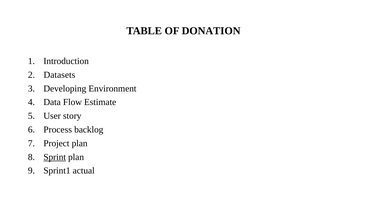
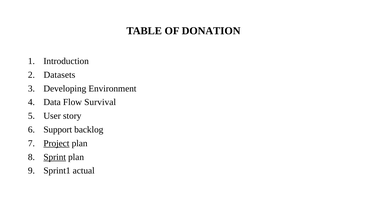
Estimate: Estimate -> Survival
Process: Process -> Support
Project underline: none -> present
